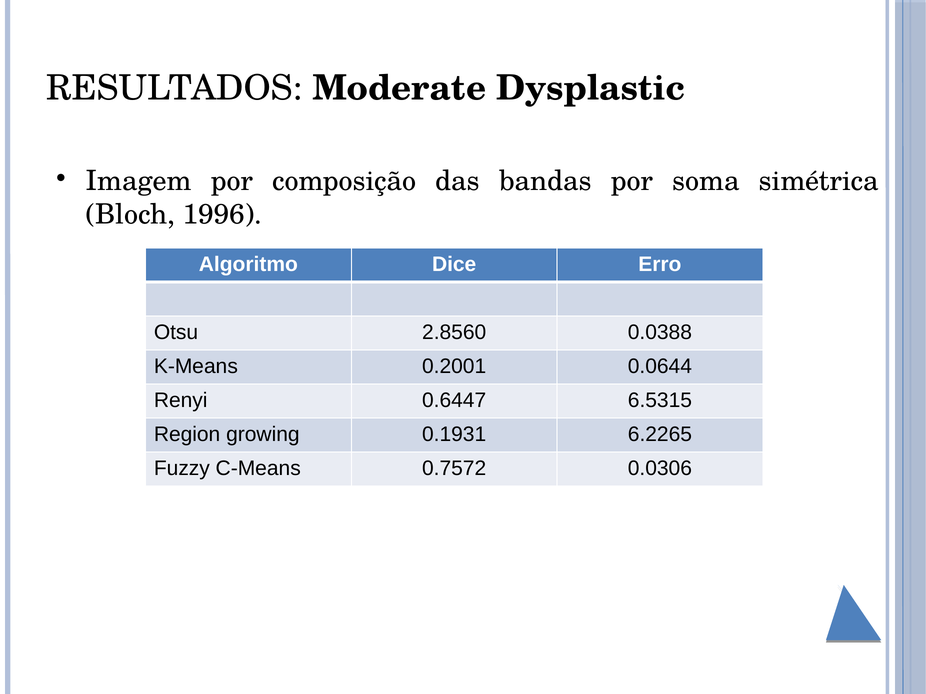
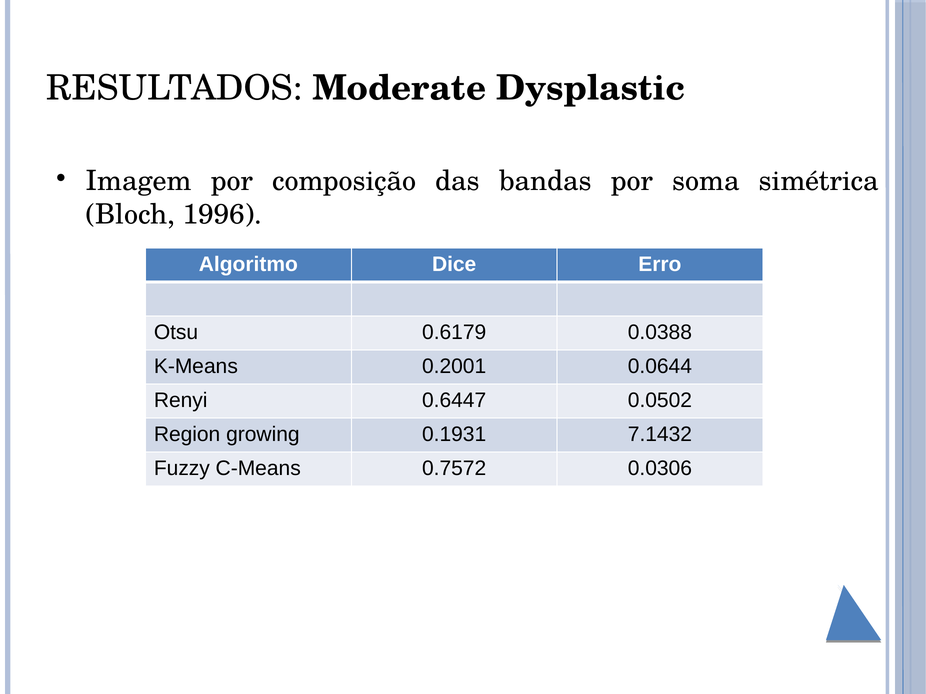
2.8560: 2.8560 -> 0.6179
6.5315: 6.5315 -> 0.0502
6.2265: 6.2265 -> 7.1432
